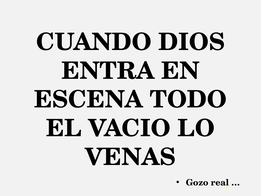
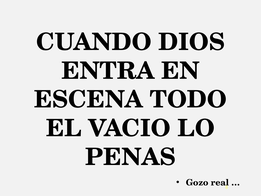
VENAS: VENAS -> PENAS
